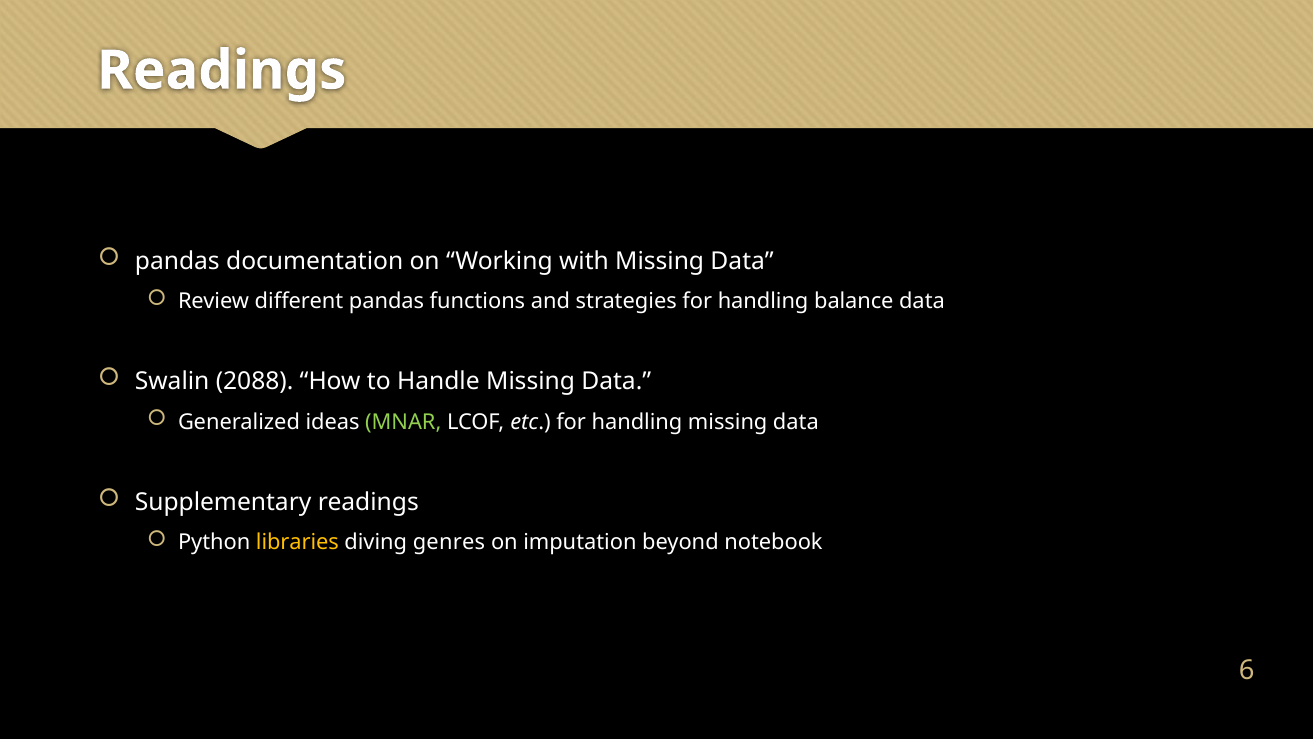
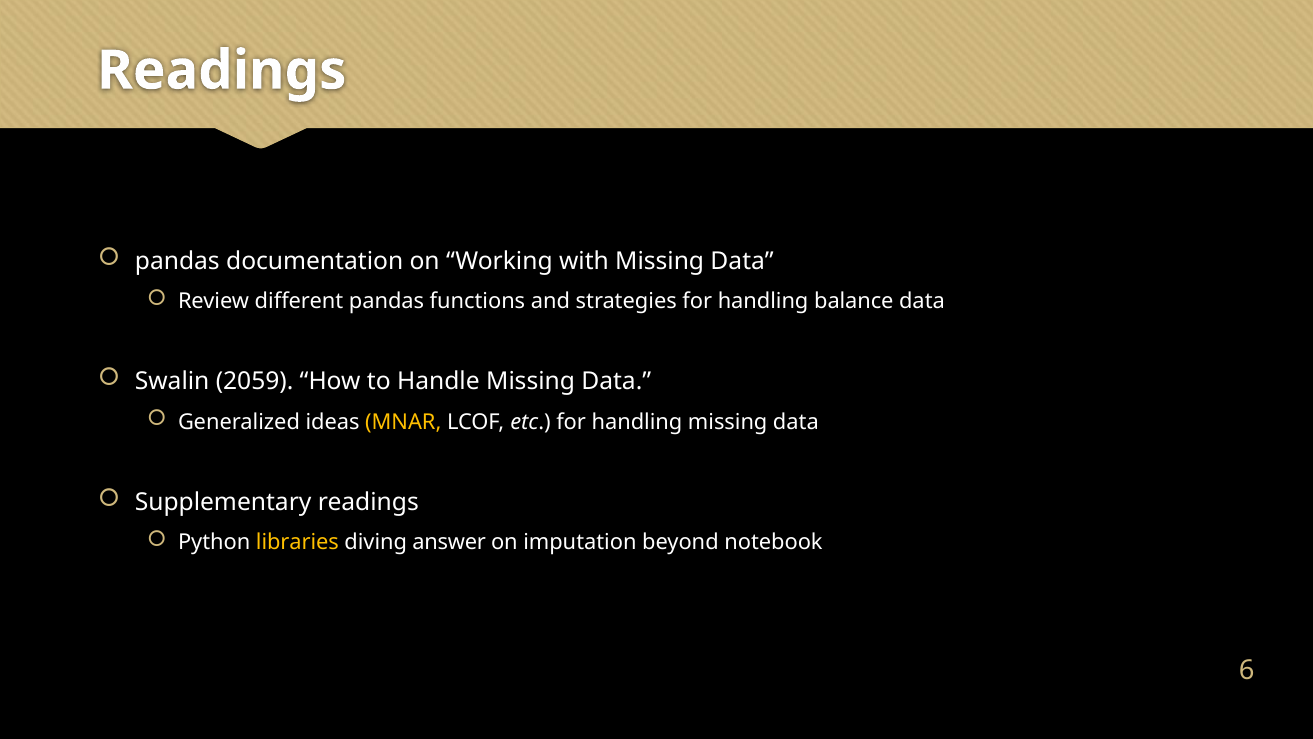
2088: 2088 -> 2059
MNAR colour: light green -> yellow
genres: genres -> answer
